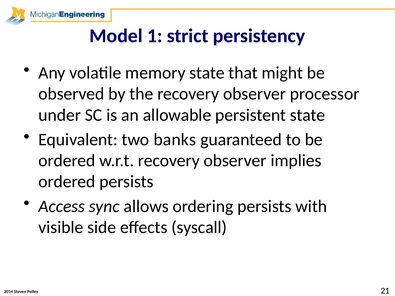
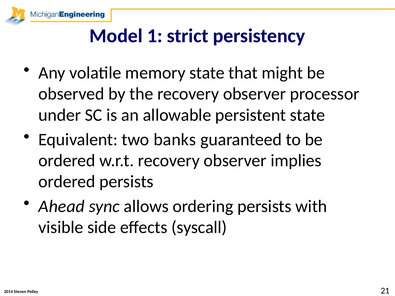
Access: Access -> Ahead
